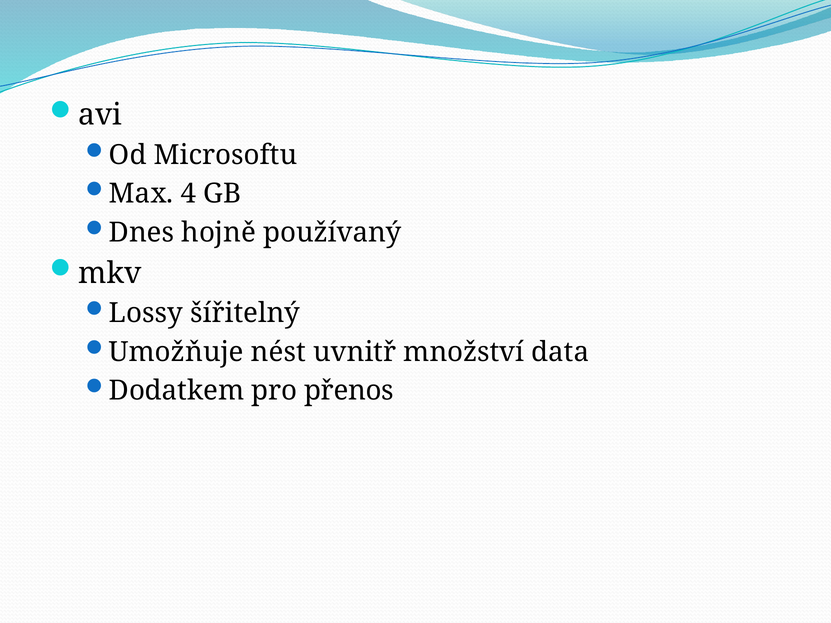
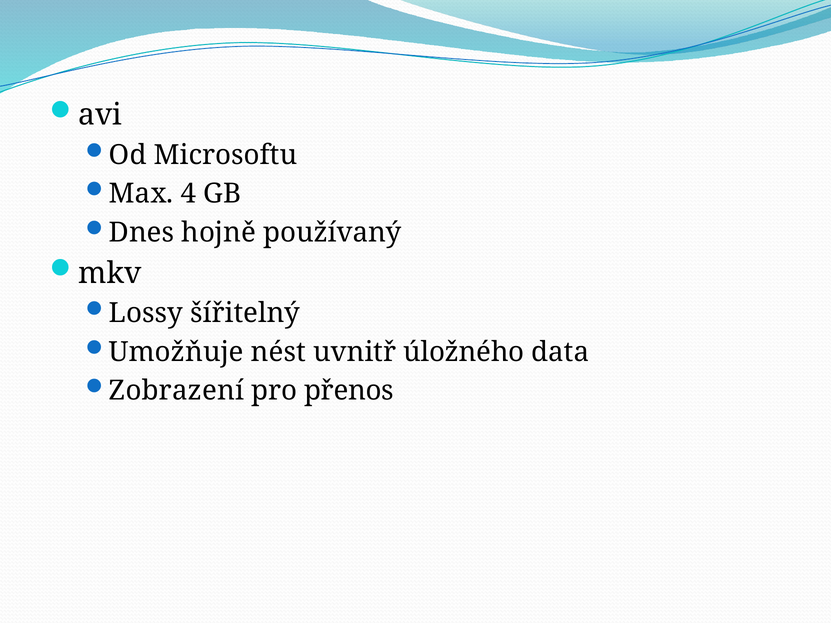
množství: množství -> úložného
Dodatkem: Dodatkem -> Zobrazení
